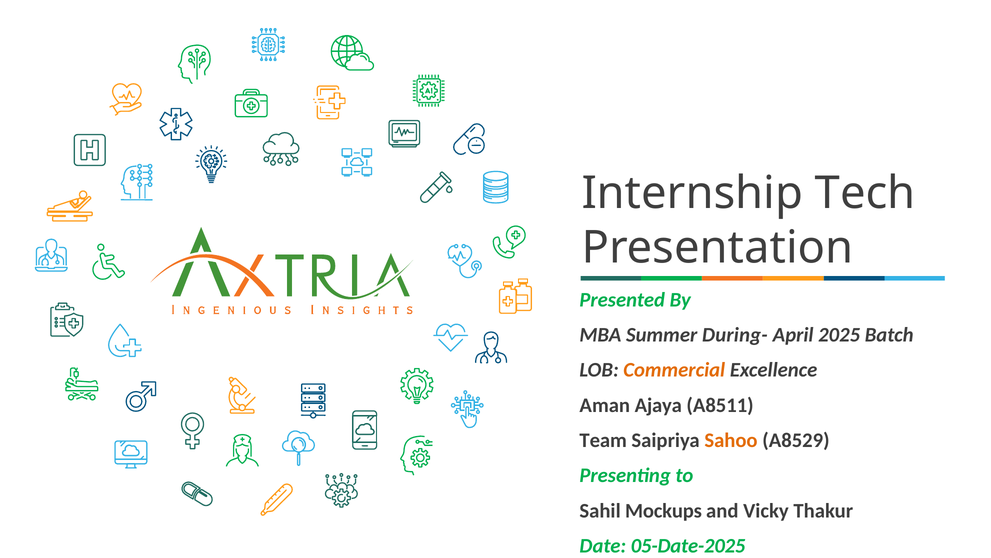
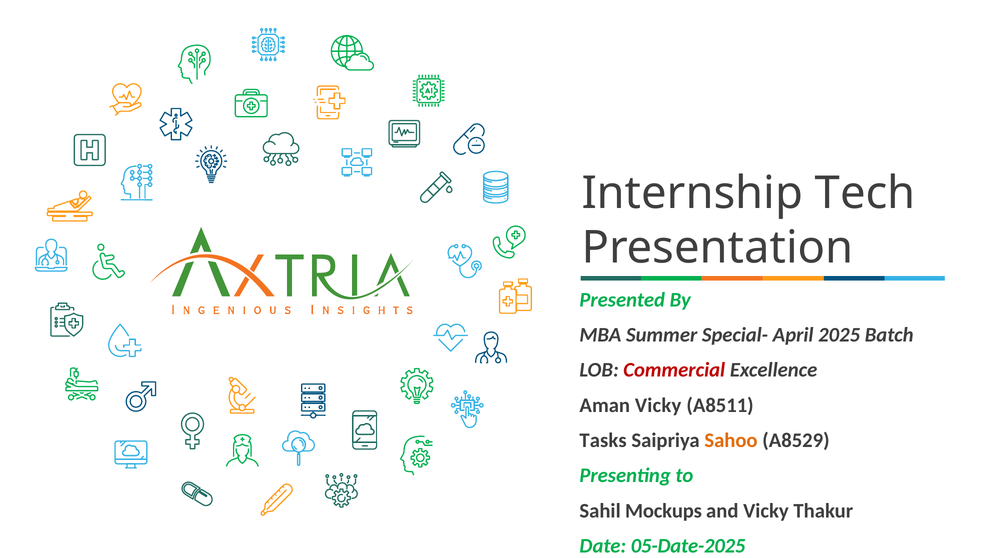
During-: During- -> Special-
Commercial colour: orange -> red
Aman Ajaya: Ajaya -> Vicky
Team: Team -> Tasks
